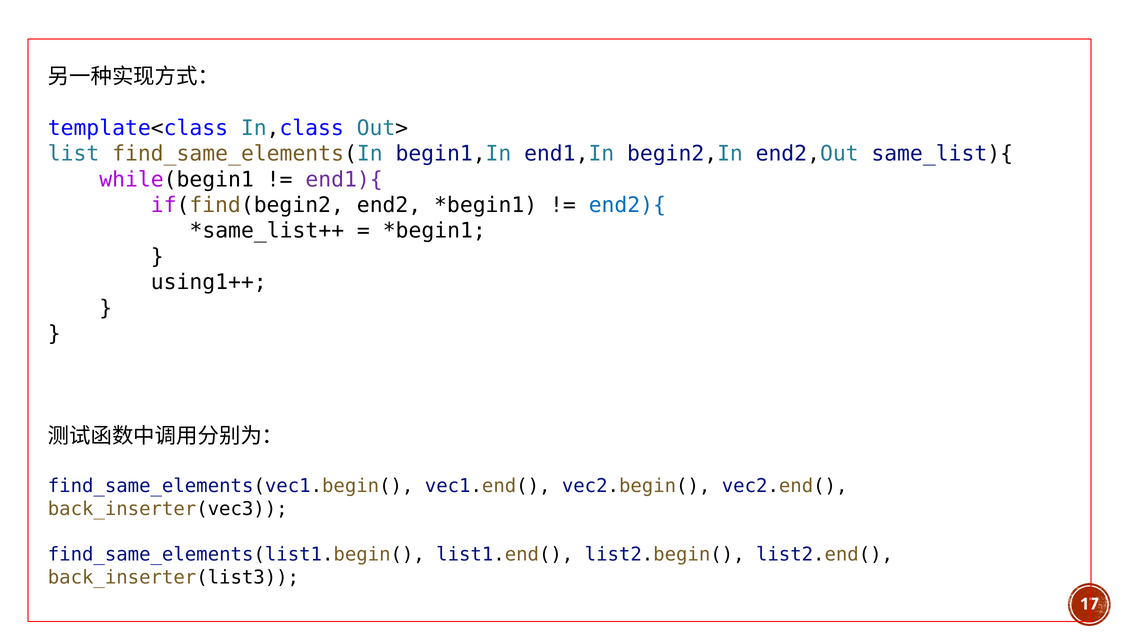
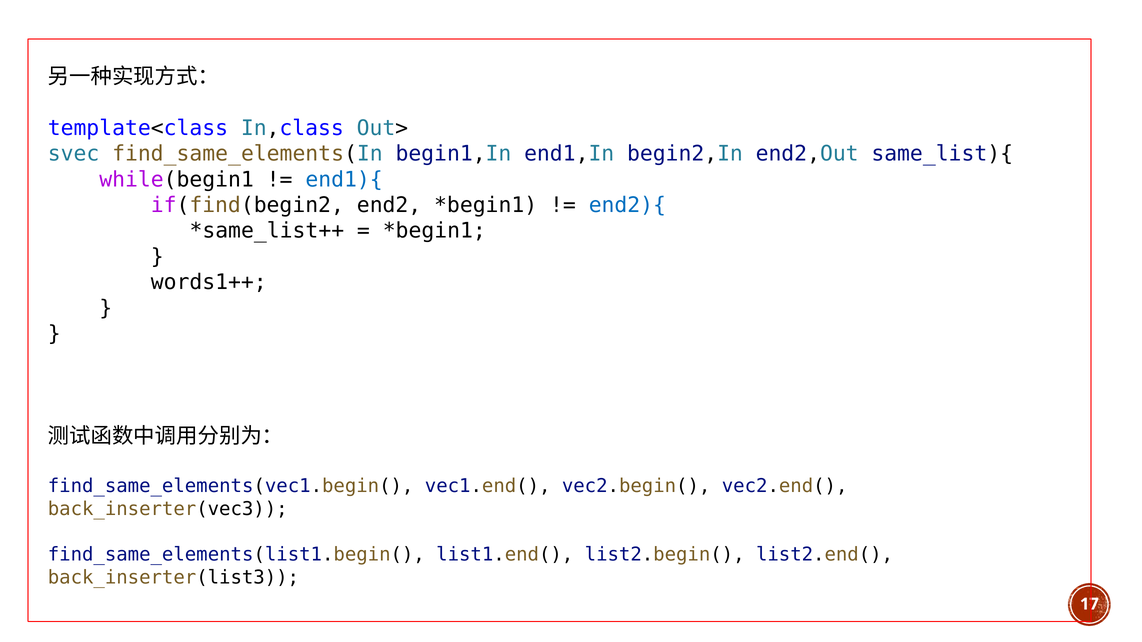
list: list -> svec
end1){ colour: purple -> blue
using1++: using1++ -> words1++
